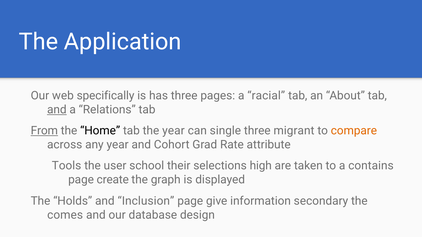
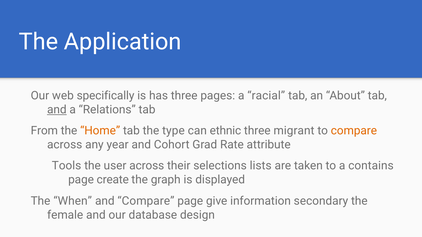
From underline: present -> none
Home colour: black -> orange
the year: year -> type
single: single -> ethnic
user school: school -> across
high: high -> lists
Holds: Holds -> When
and Inclusion: Inclusion -> Compare
comes: comes -> female
